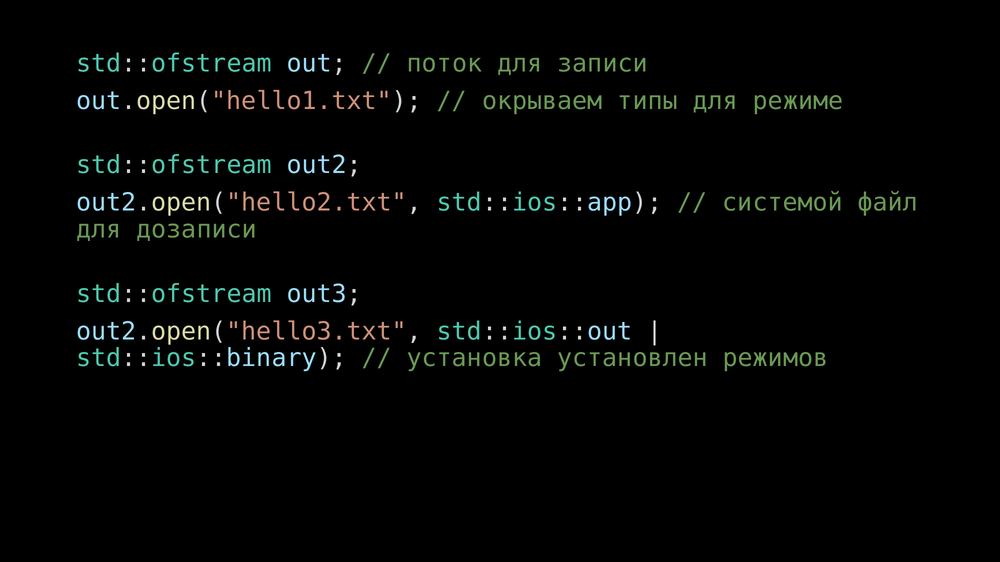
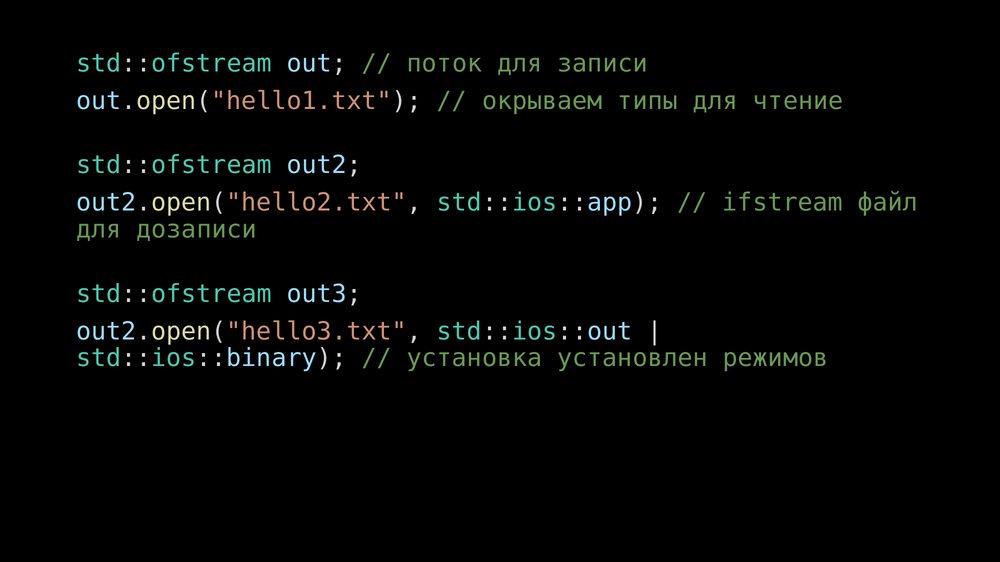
режиме: режиме -> чтение
системой: системой -> ifstream
